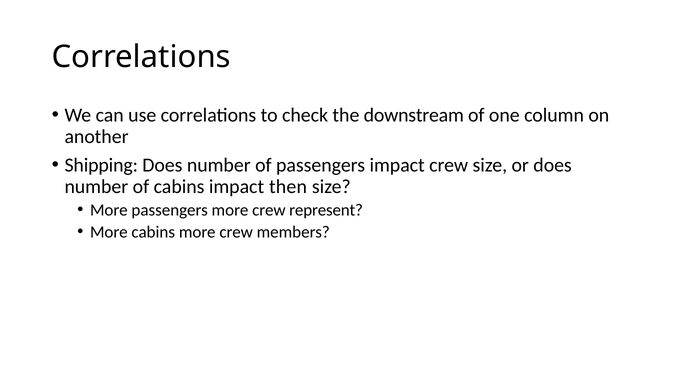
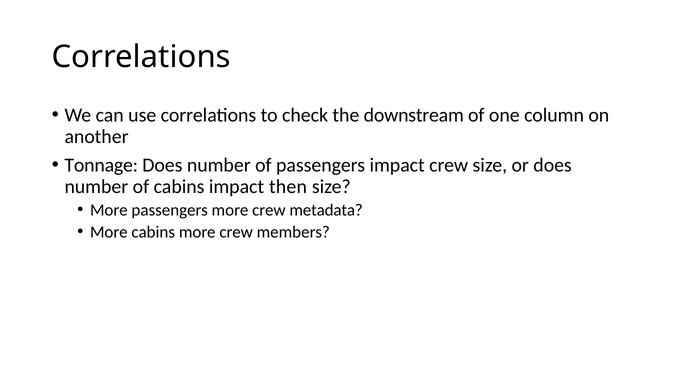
Shipping: Shipping -> Tonnage
represent: represent -> metadata
